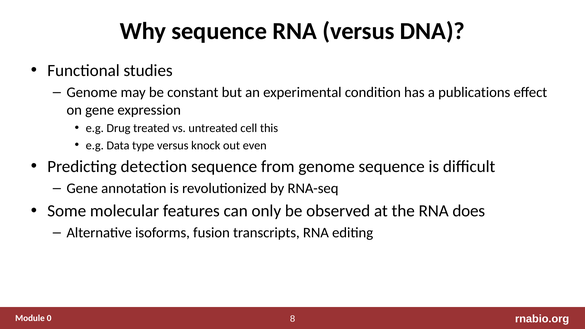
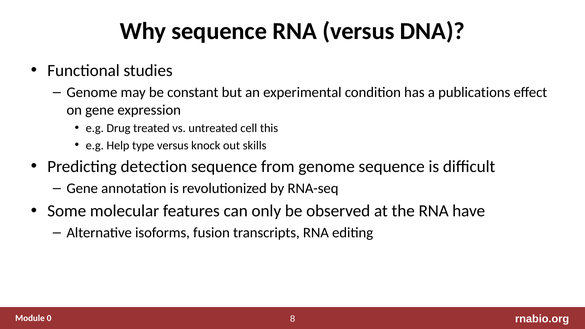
Data: Data -> Help
even: even -> skills
does: does -> have
